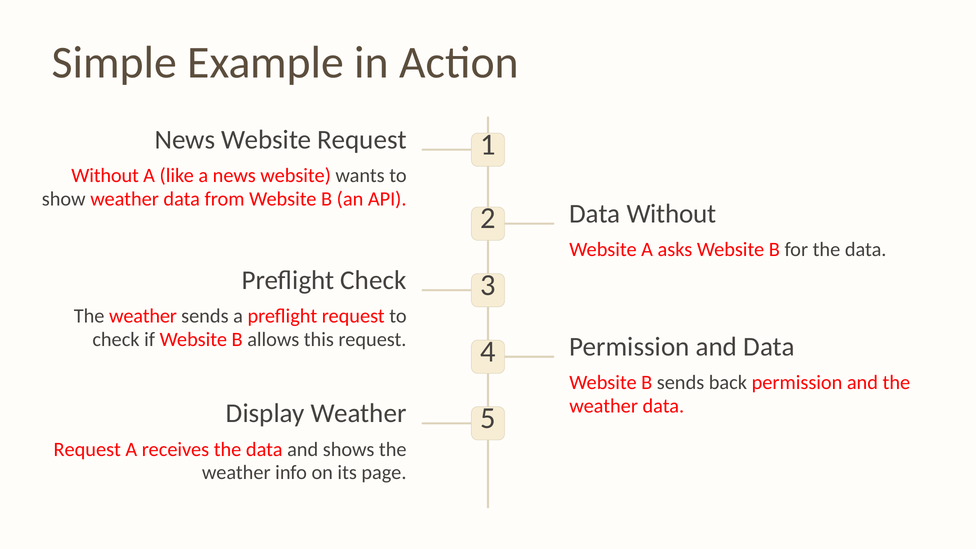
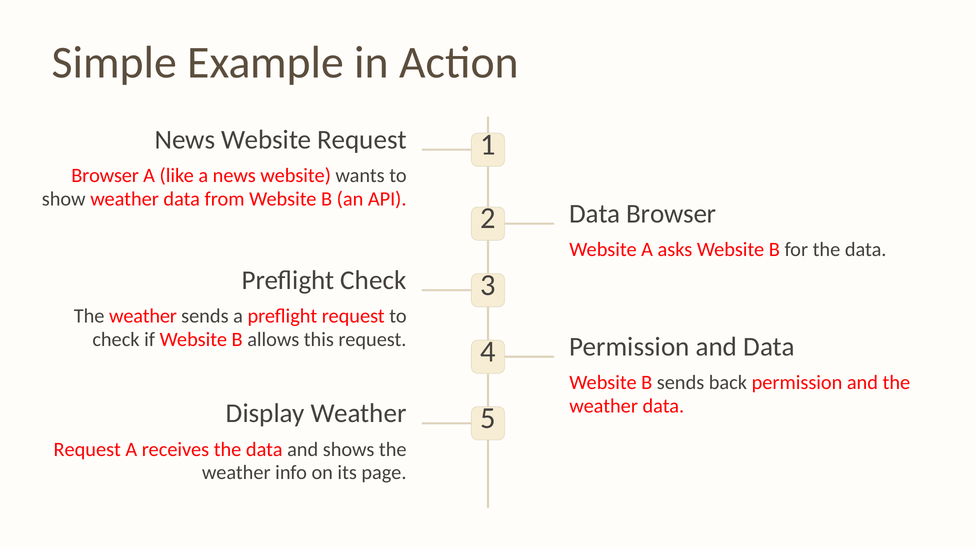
Without at (105, 176): Without -> Browser
Data Without: Without -> Browser
